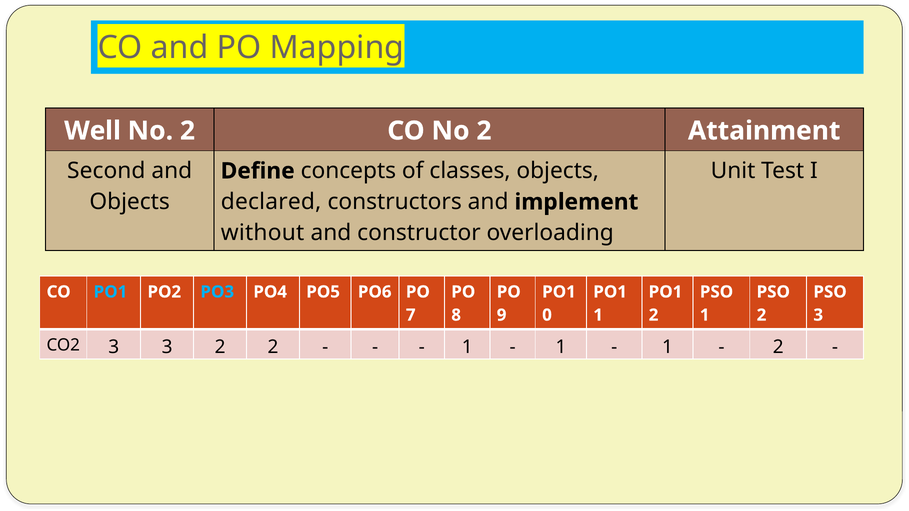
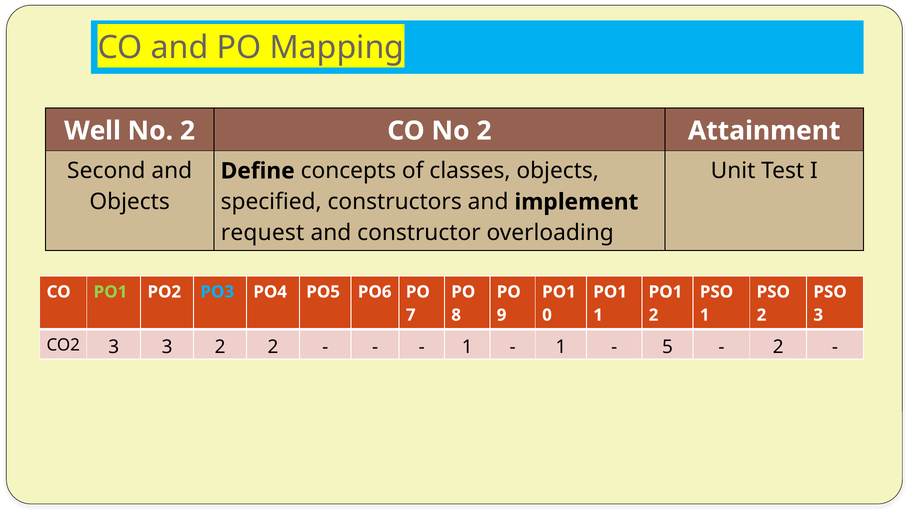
declared: declared -> specified
without: without -> request
PO1 at (111, 292) colour: light blue -> light green
1 at (667, 347): 1 -> 5
